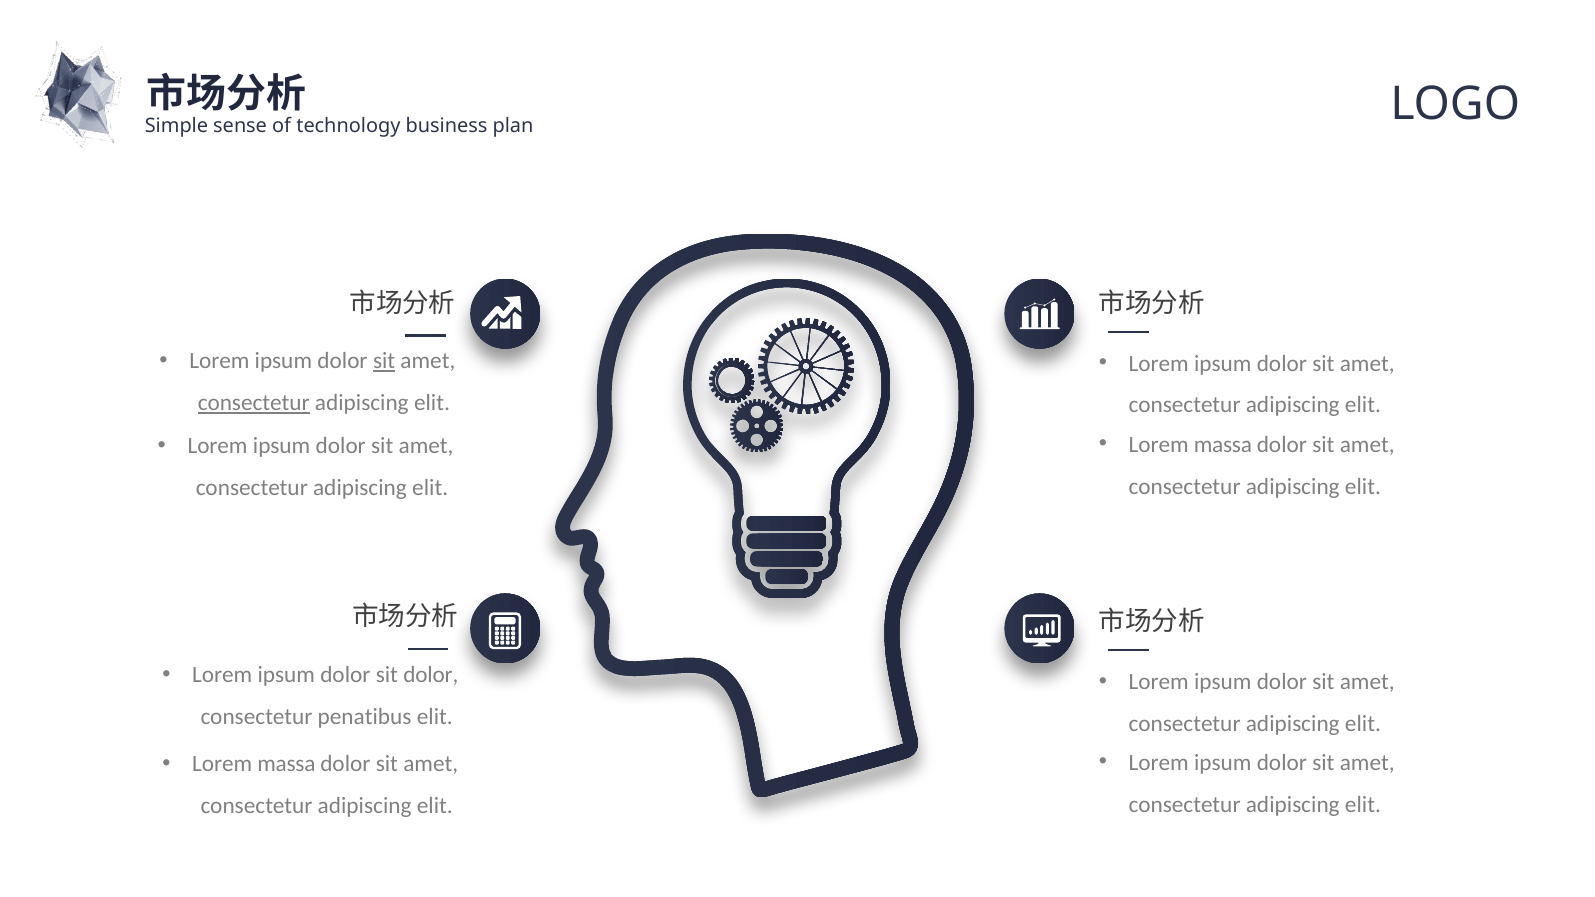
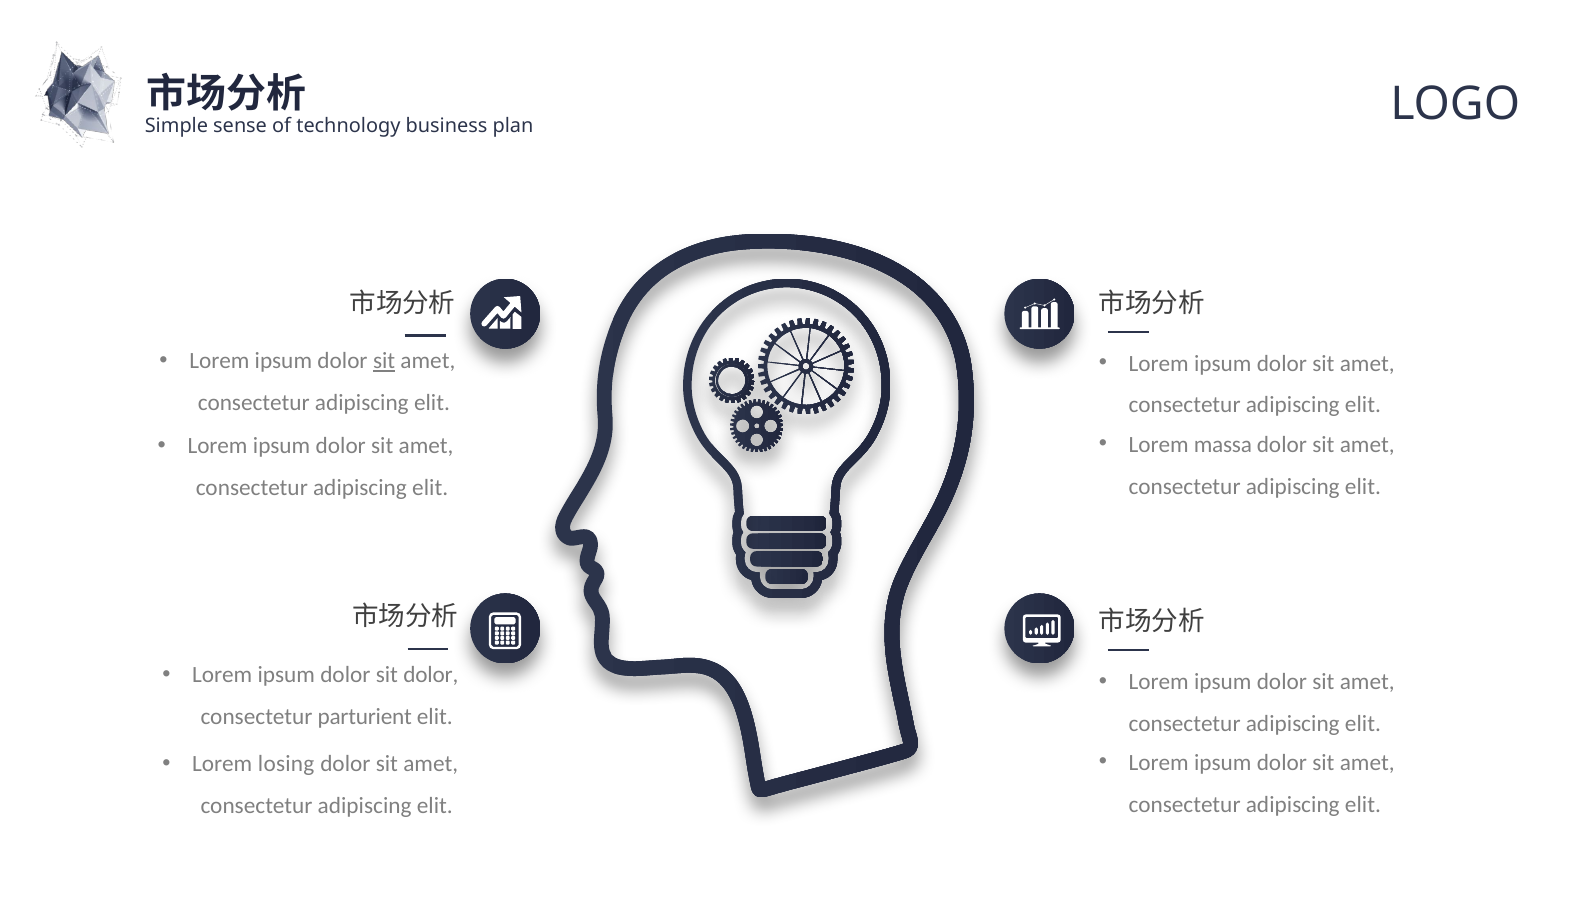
consectetur at (254, 403) underline: present -> none
penatibus: penatibus -> parturient
massa at (286, 764): massa -> losing
